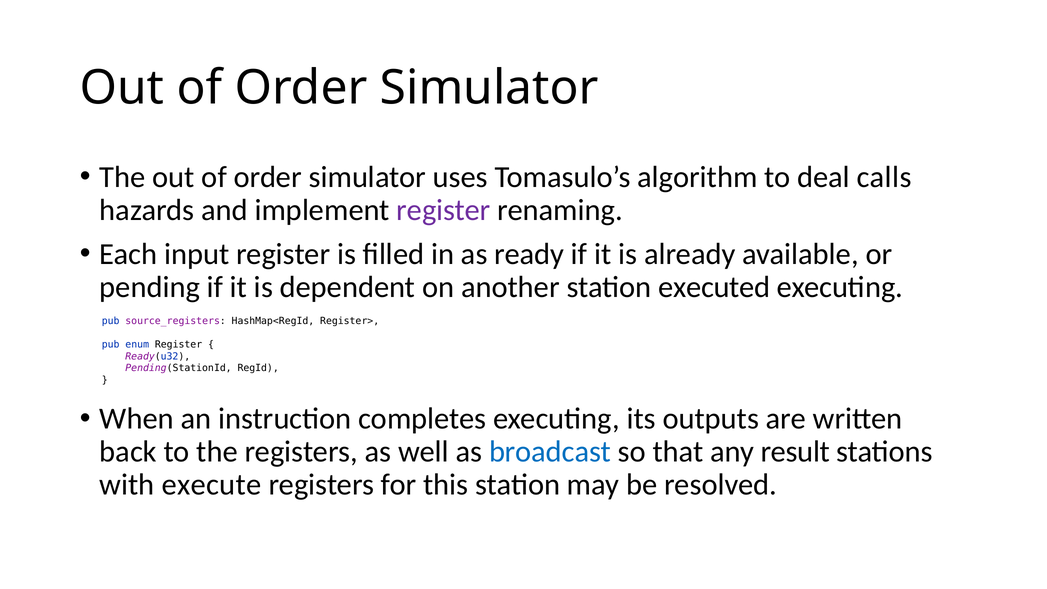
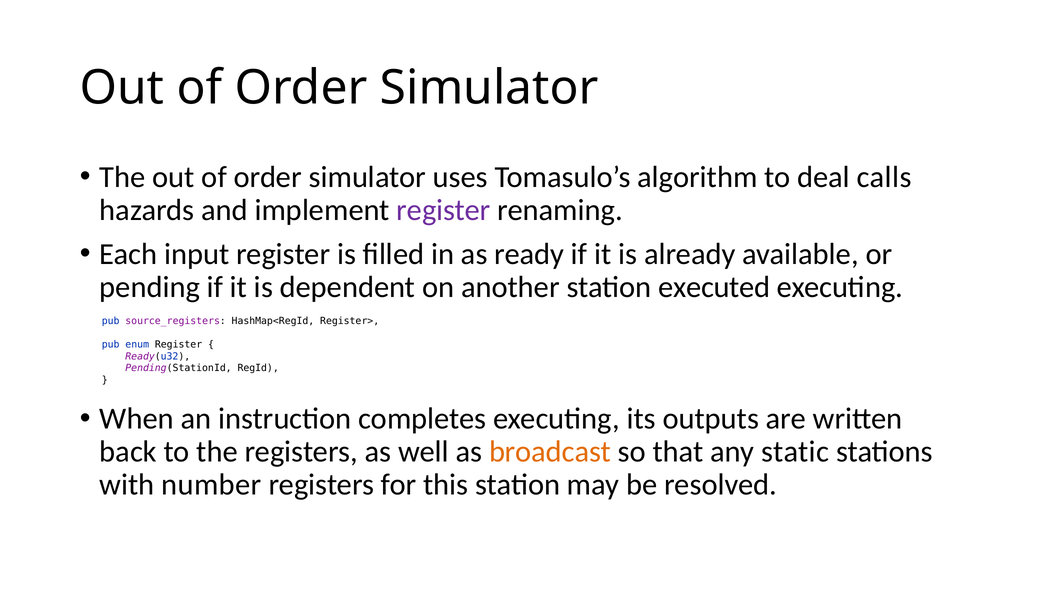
broadcast colour: blue -> orange
result: result -> static
execute: execute -> number
